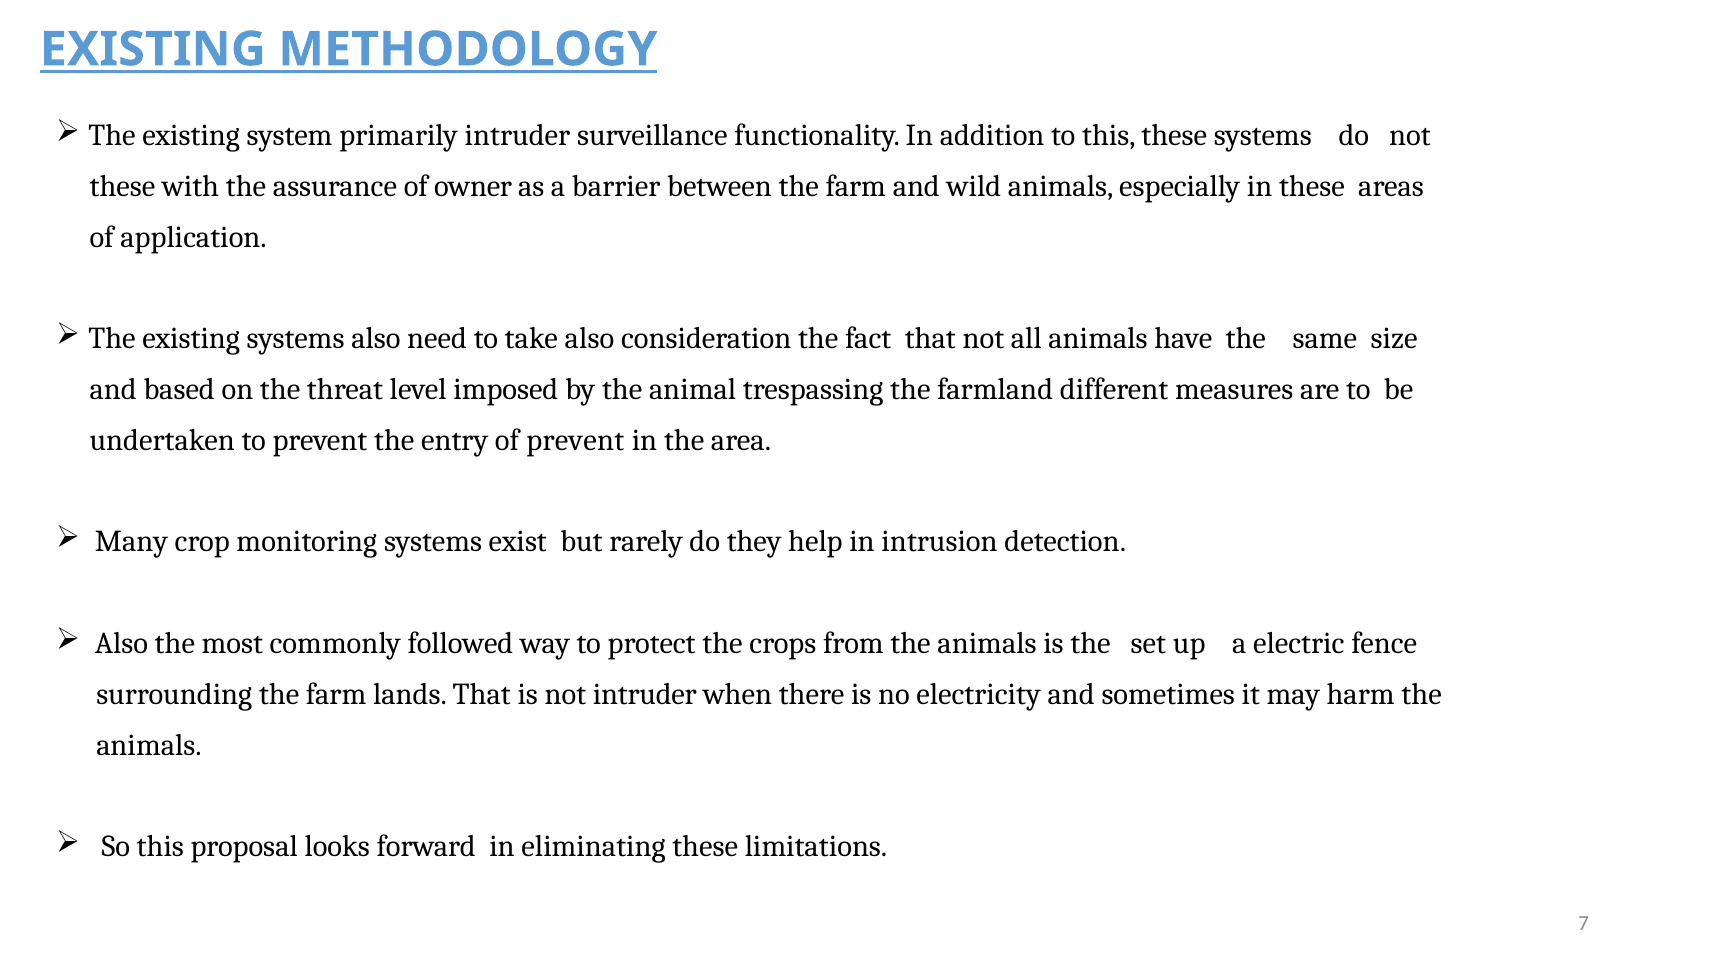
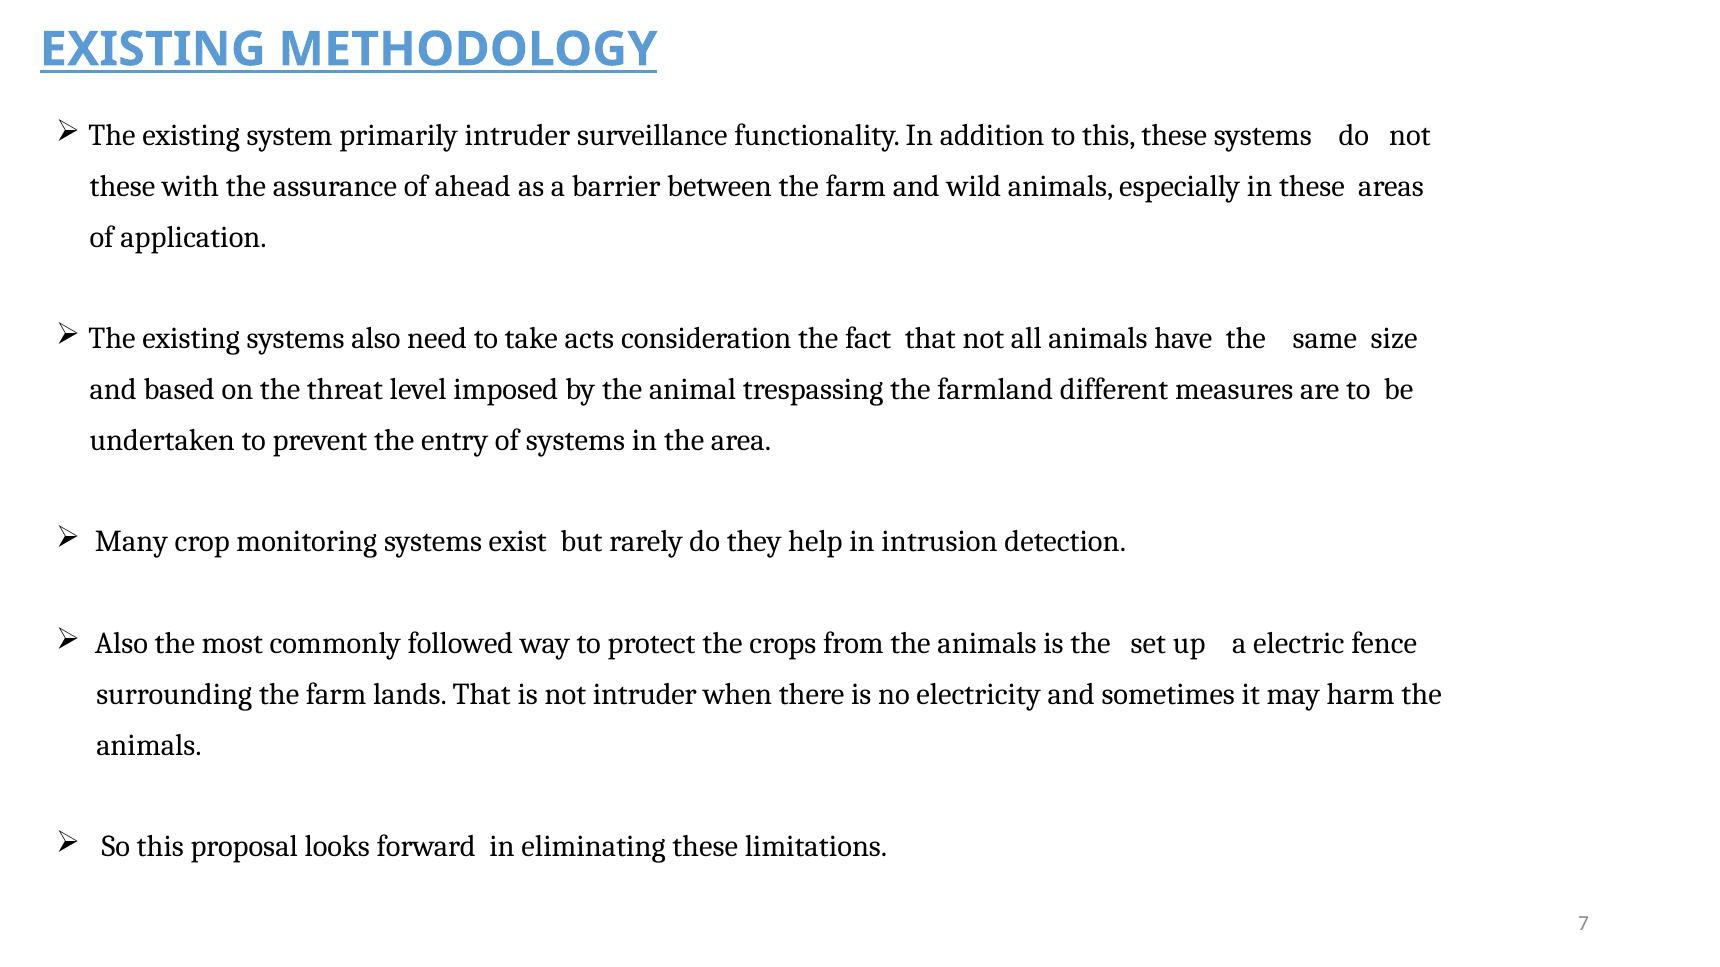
owner: owner -> ahead
take also: also -> acts
of prevent: prevent -> systems
